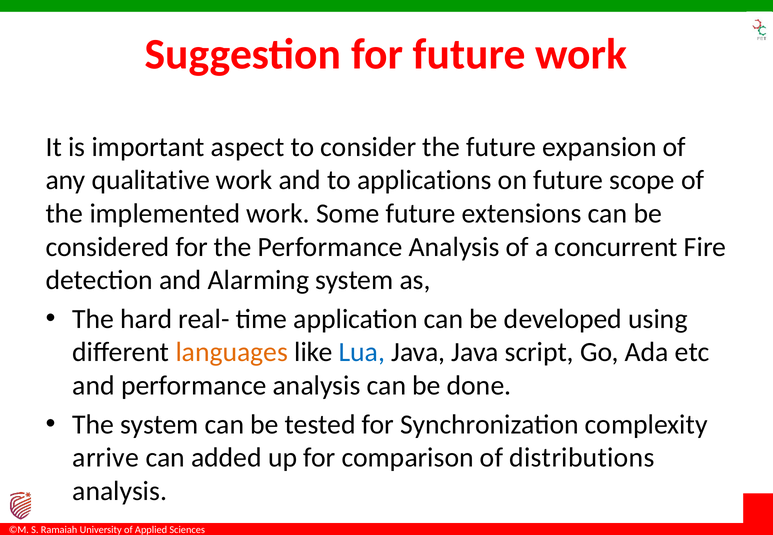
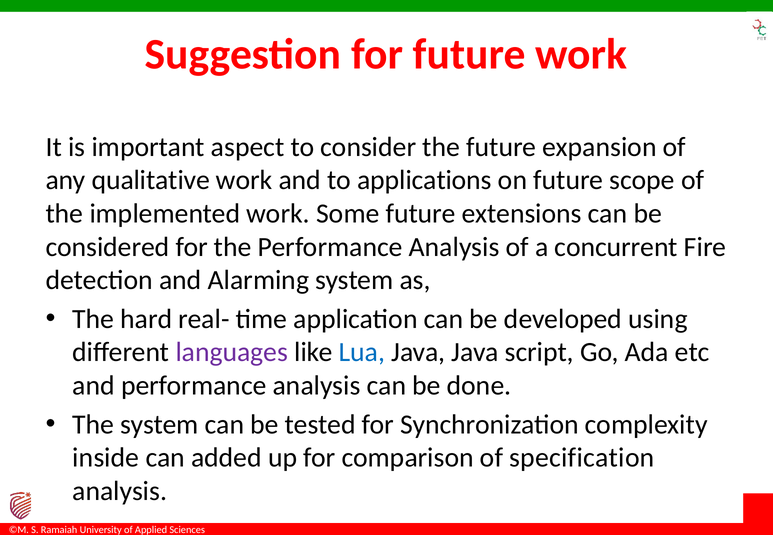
languages colour: orange -> purple
arrive: arrive -> inside
distributions: distributions -> specification
